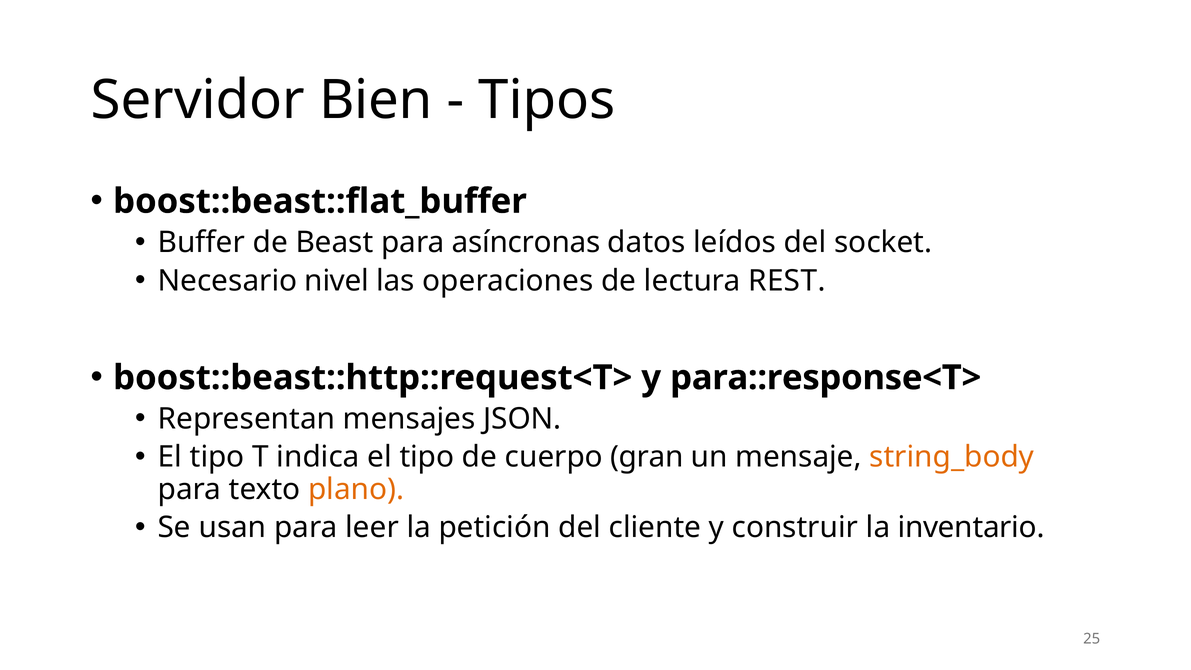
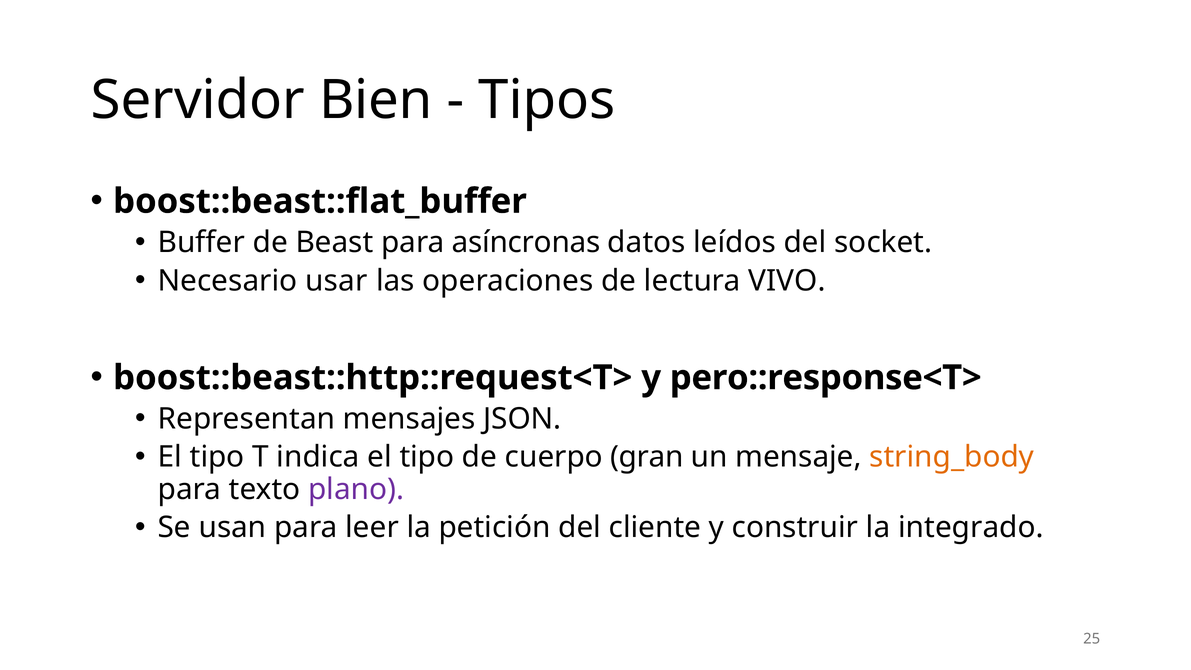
nivel: nivel -> usar
REST: REST -> VIVO
para::response<T>: para::response<T> -> pero::response<T>
plano colour: orange -> purple
inventario: inventario -> integrado
